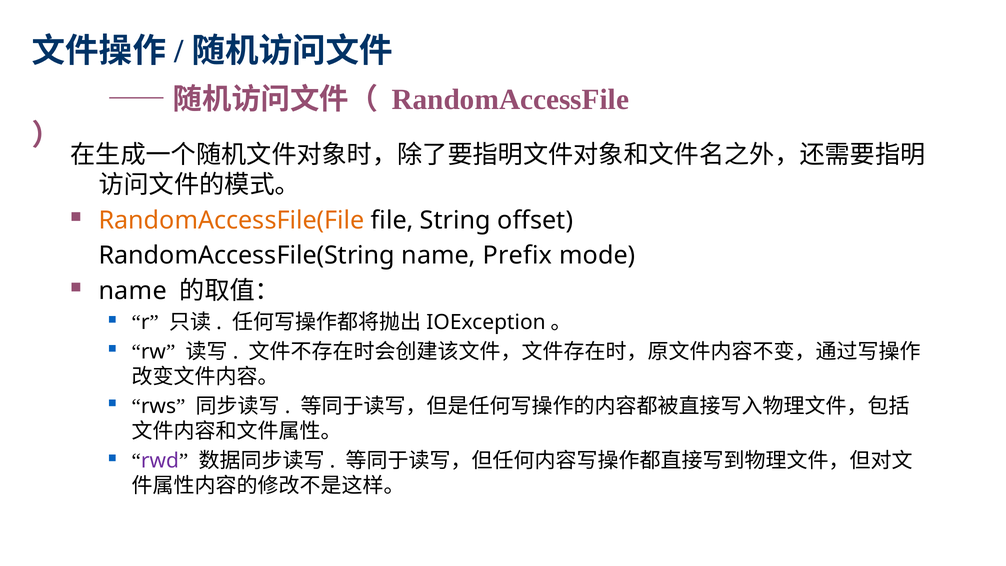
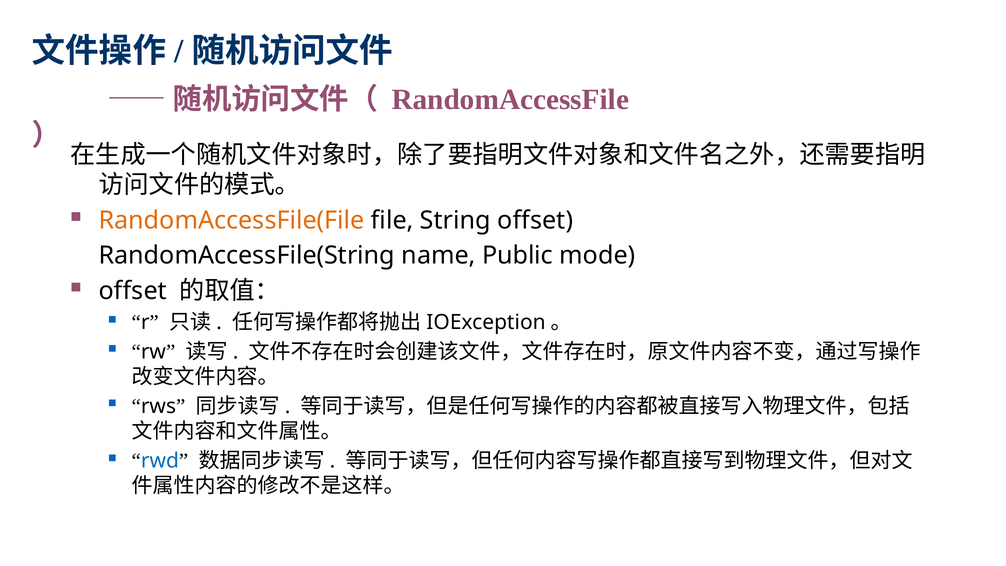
Prefix: Prefix -> Public
name at (133, 291): name -> offset
rwd colour: purple -> blue
